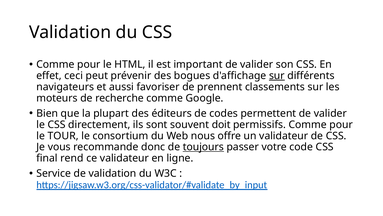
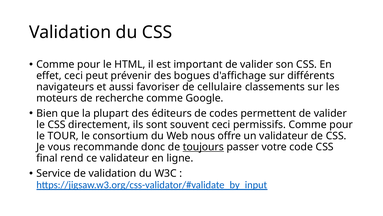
sur at (277, 76) underline: present -> none
prennent: prennent -> cellulaire
souvent doit: doit -> ceci
